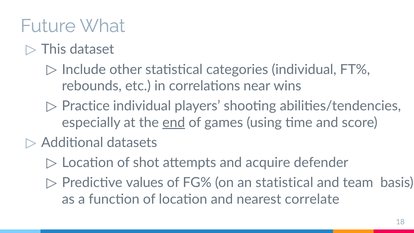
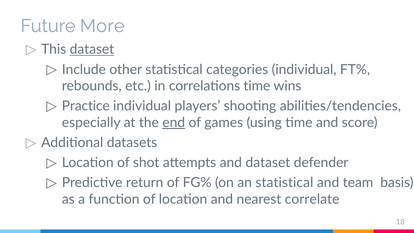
What: What -> More
dataset at (92, 49) underline: none -> present
correlations near: near -> time
and acquire: acquire -> dataset
values: values -> return
